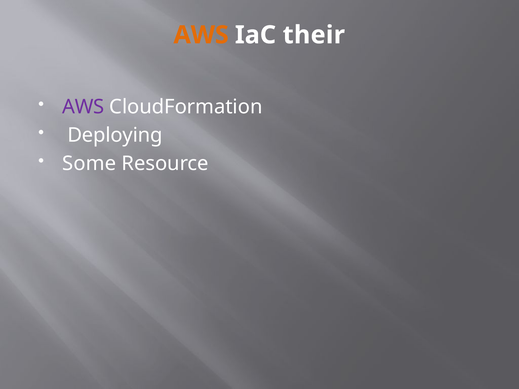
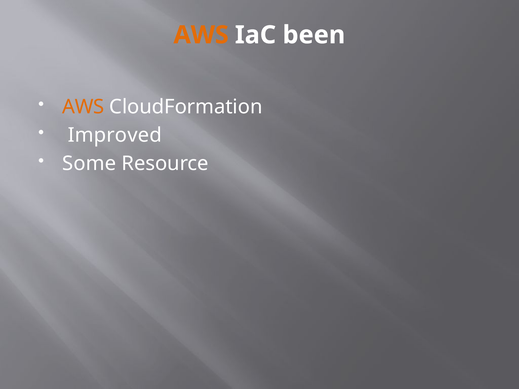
their: their -> been
AWS at (83, 107) colour: purple -> orange
Deploying: Deploying -> Improved
